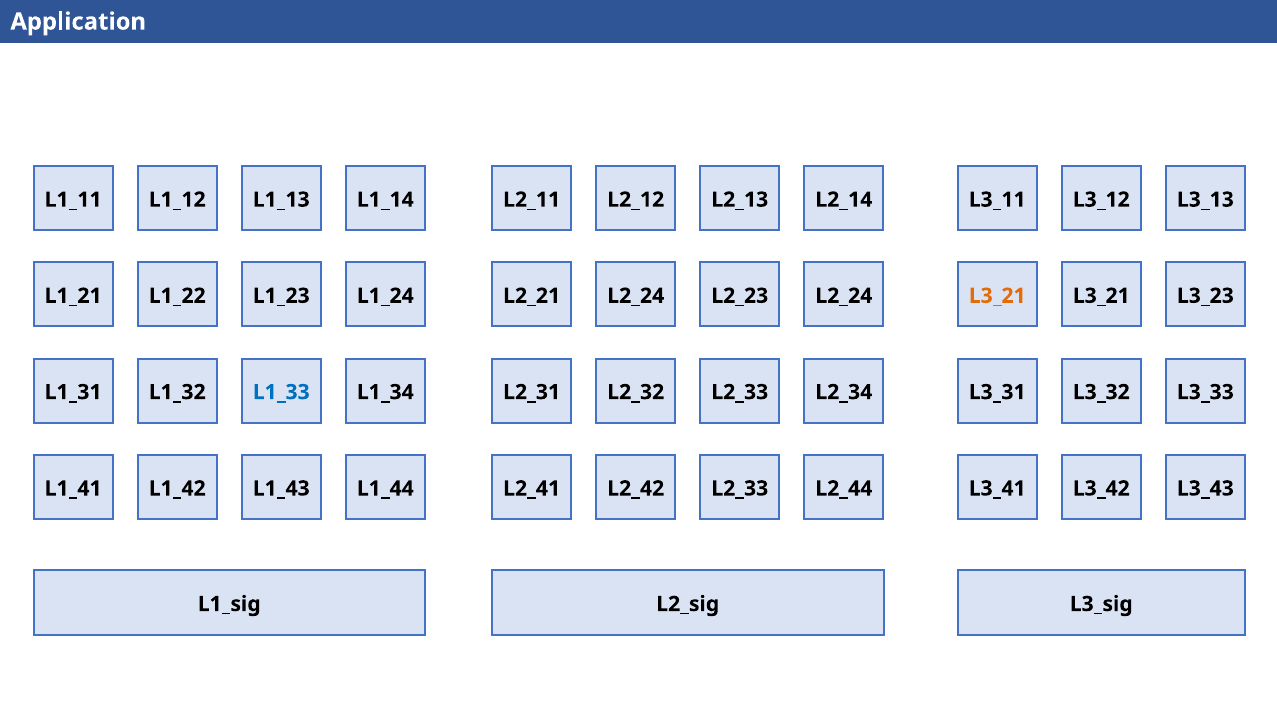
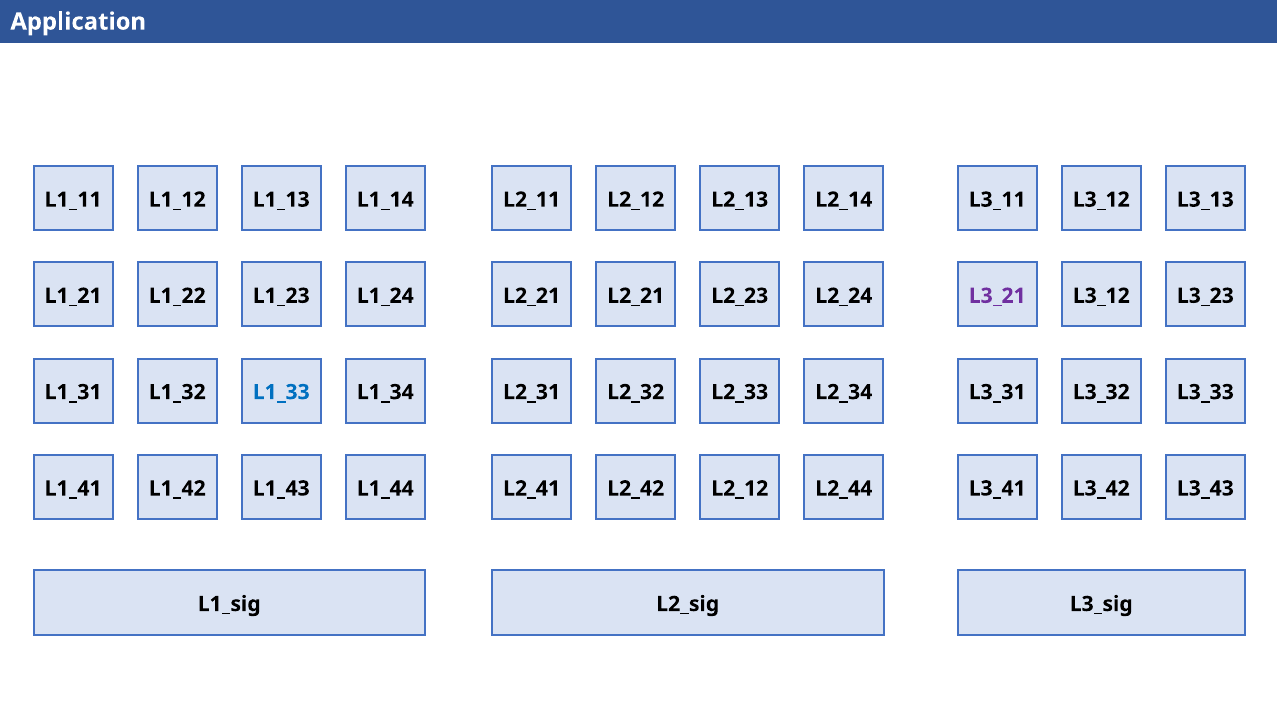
L2_24 at (636, 296): L2_24 -> L2_21
L3_21 at (997, 296) colour: orange -> purple
L3_21 at (1101, 296): L3_21 -> L3_12
L2_33 at (740, 489): L2_33 -> L2_12
